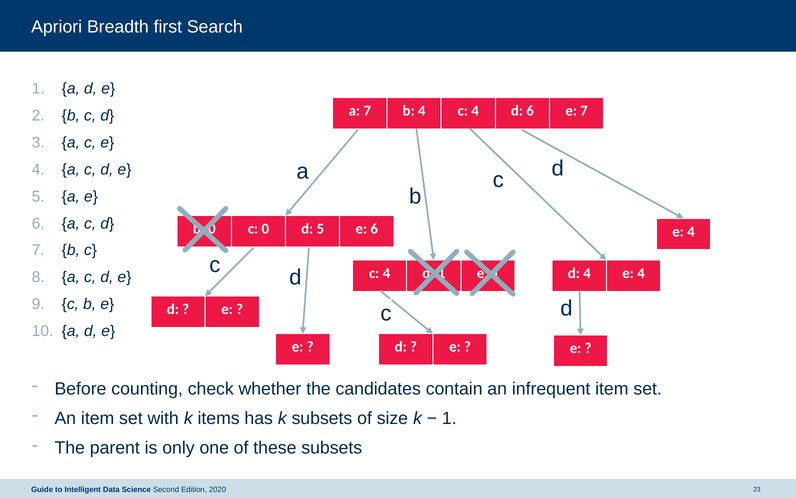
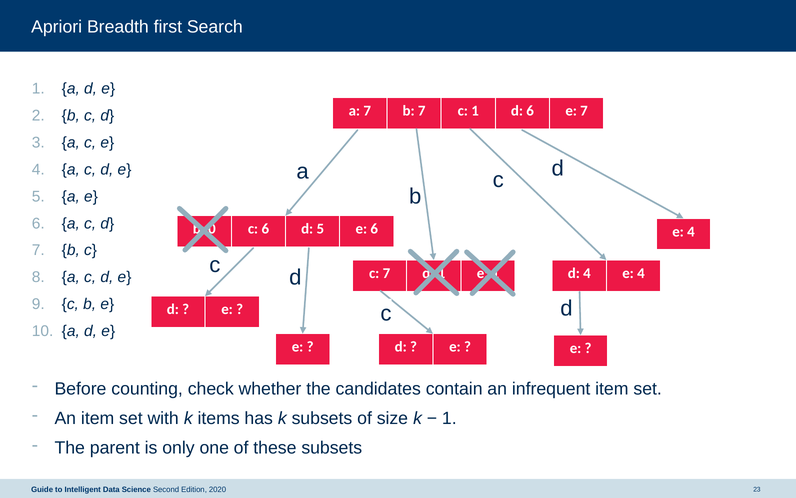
b 4: 4 -> 7
4 at (475, 111): 4 -> 1
c 0: 0 -> 6
4 at (386, 273): 4 -> 7
